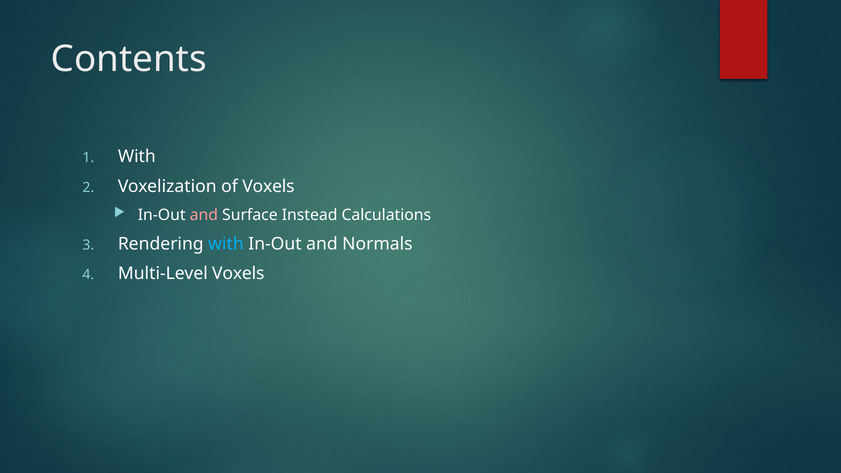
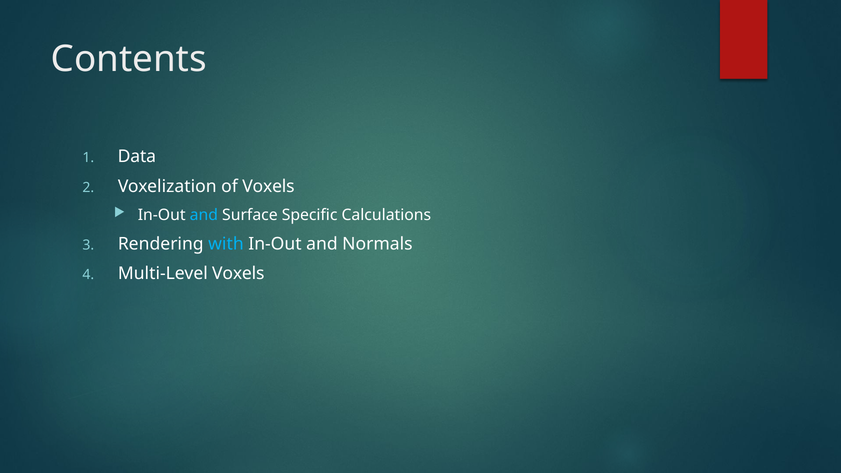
With at (137, 157): With -> Data
and at (204, 215) colour: pink -> light blue
Instead: Instead -> Specific
